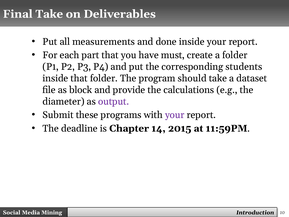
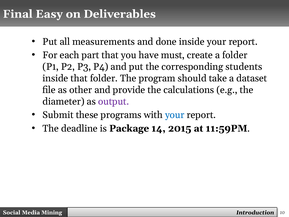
Final Take: Take -> Easy
block: block -> other
your at (175, 115) colour: purple -> blue
Chapter: Chapter -> Package
